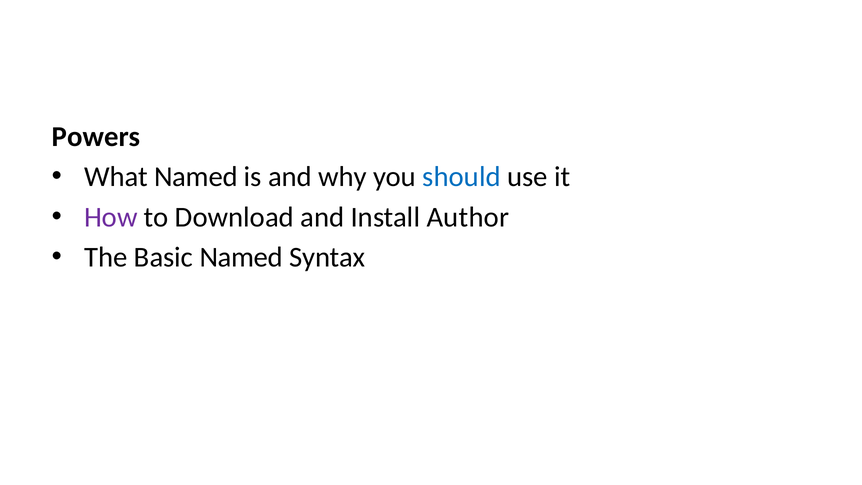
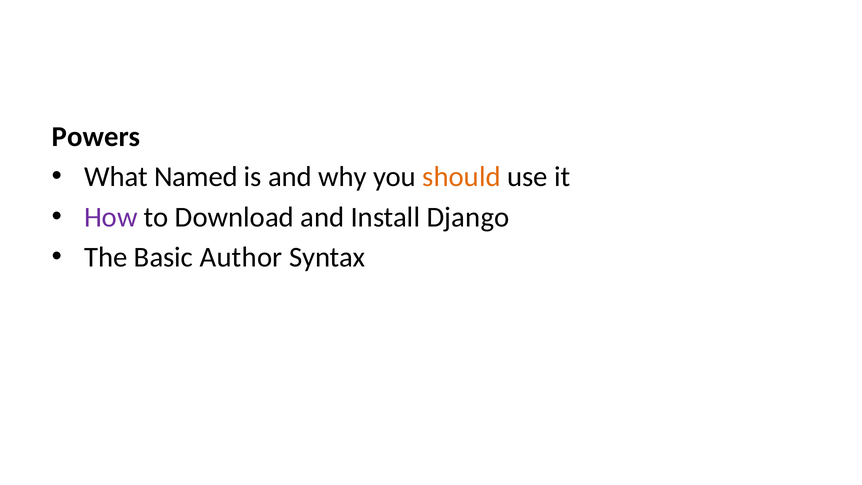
should colour: blue -> orange
Author: Author -> Django
Basic Named: Named -> Author
